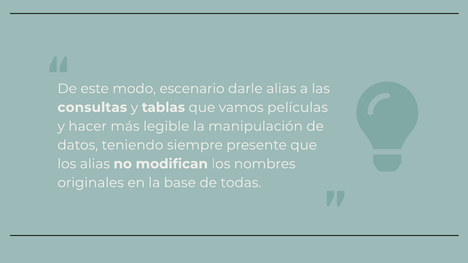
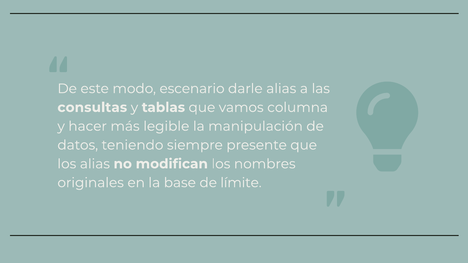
películas: películas -> columna
todas: todas -> límite
